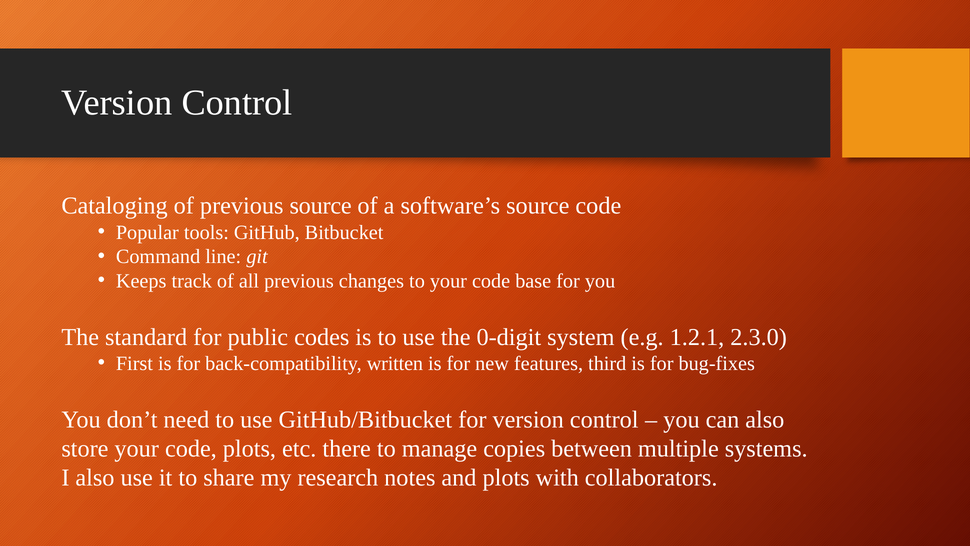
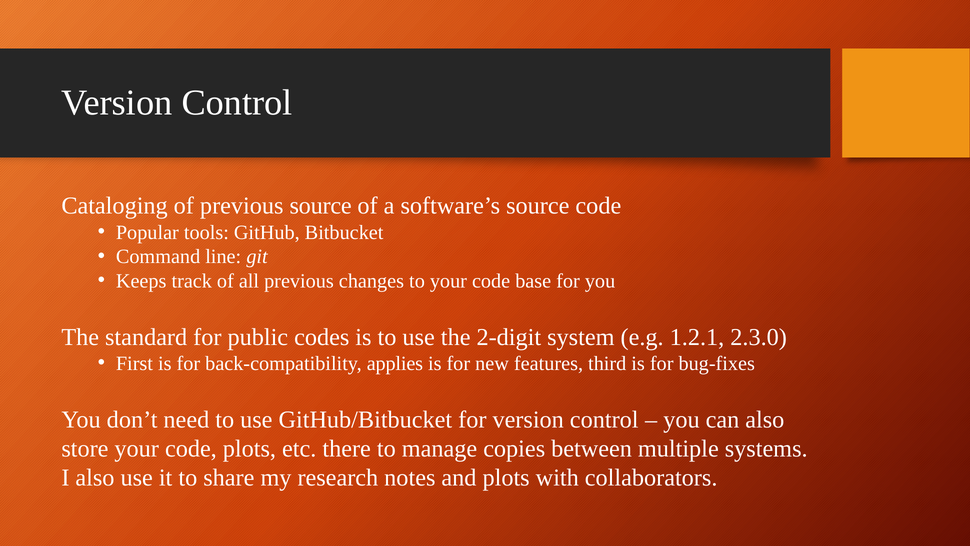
0-digit: 0-digit -> 2-digit
written: written -> applies
